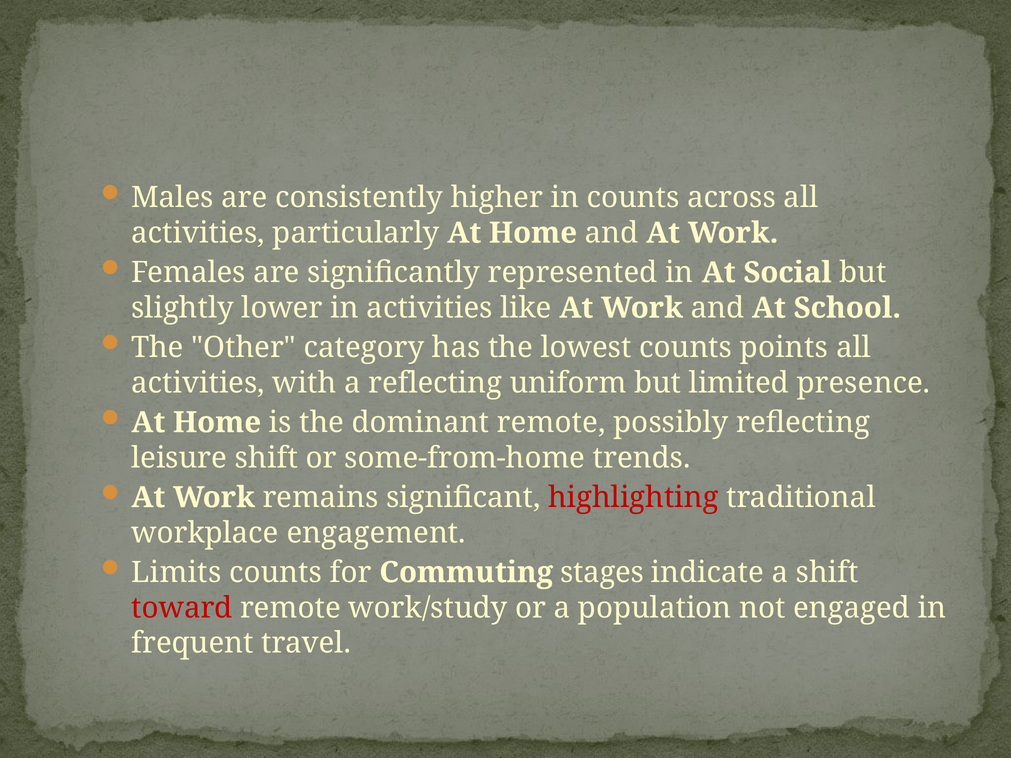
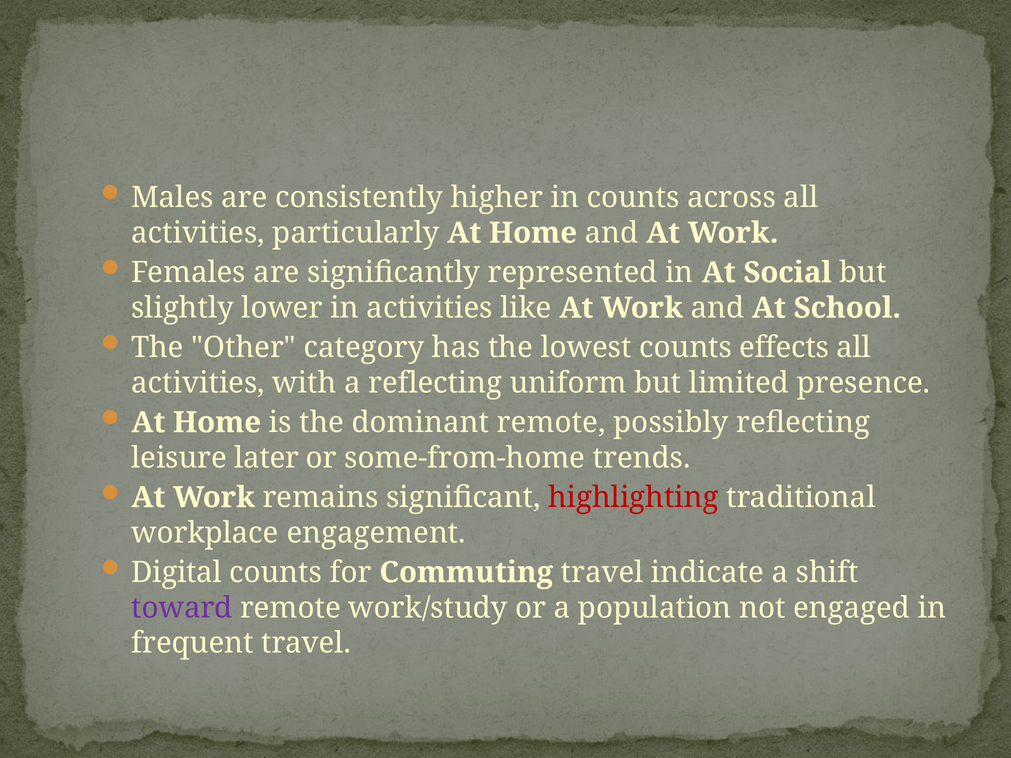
points: points -> effects
leisure shift: shift -> later
Limits: Limits -> Digital
Commuting stages: stages -> travel
toward colour: red -> purple
